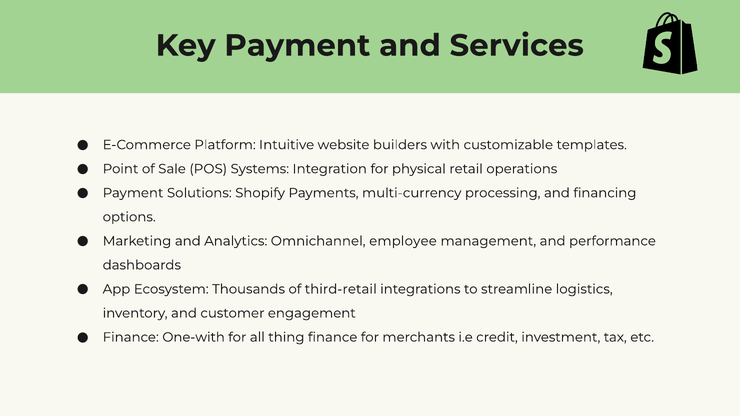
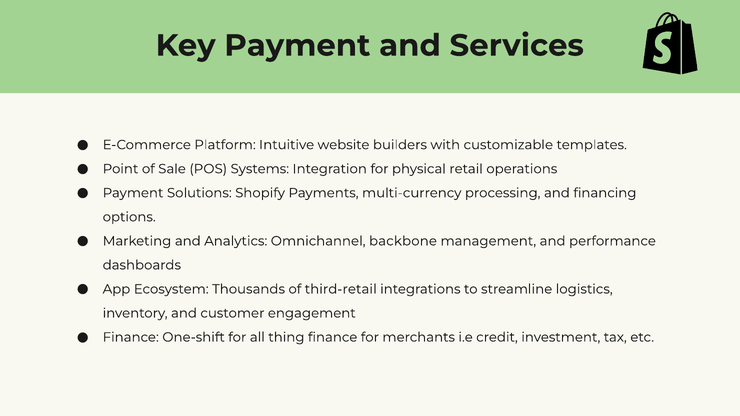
employee: employee -> backbone
One-with: One-with -> One-shift
